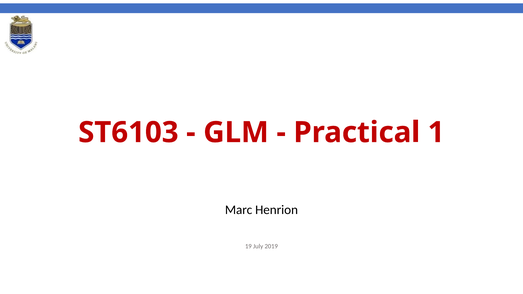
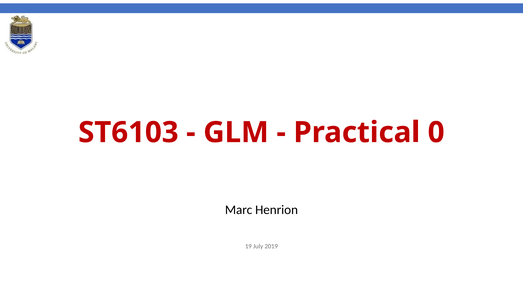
1: 1 -> 0
